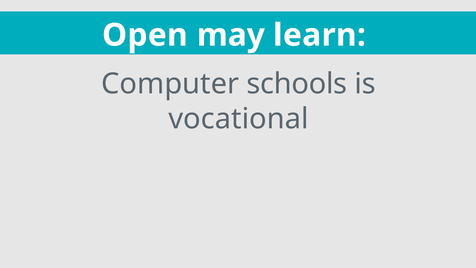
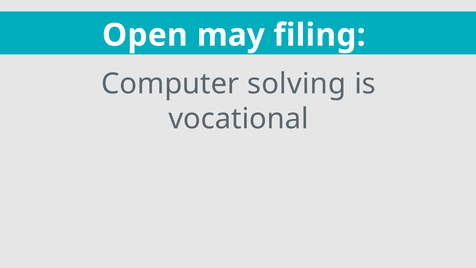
learn: learn -> filing
schools: schools -> solving
